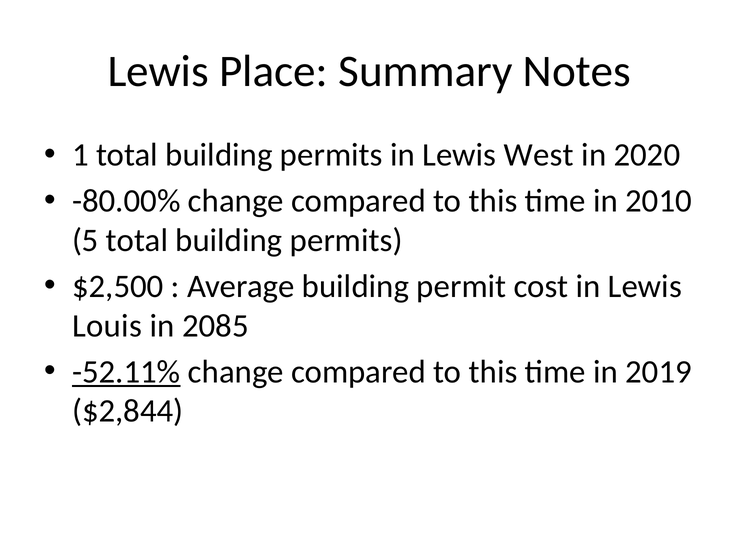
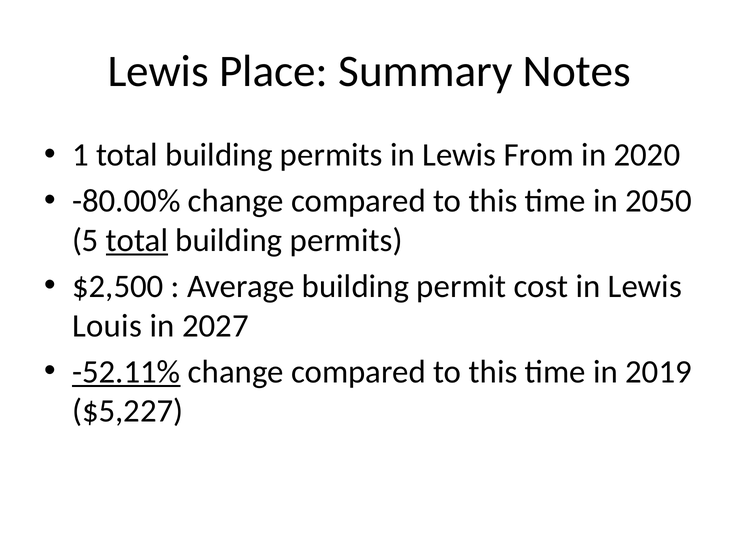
West: West -> From
2010: 2010 -> 2050
total at (137, 240) underline: none -> present
2085: 2085 -> 2027
$2,844: $2,844 -> $5,227
